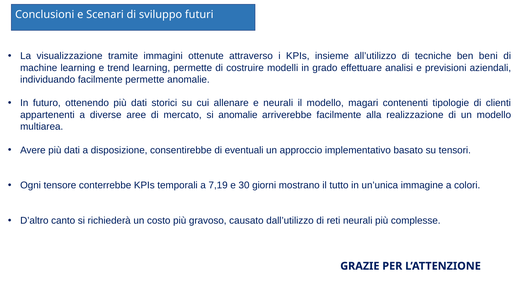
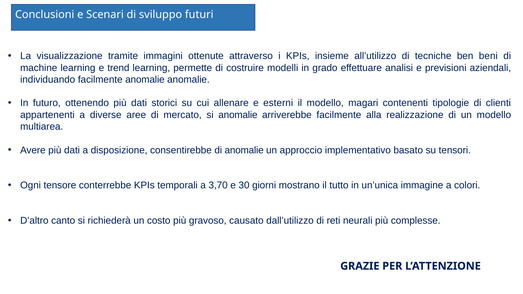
facilmente permette: permette -> anomalie
e neurali: neurali -> esterni
di eventuali: eventuali -> anomalie
7,19: 7,19 -> 3,70
